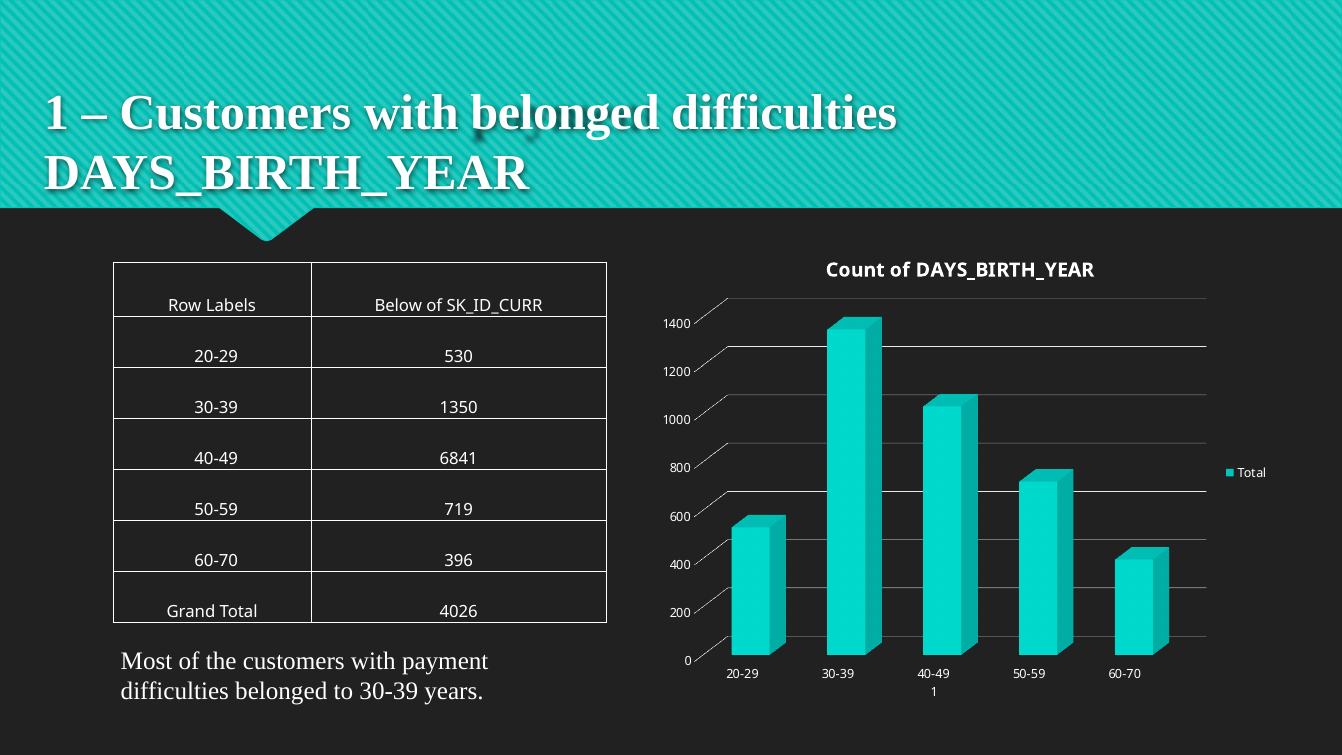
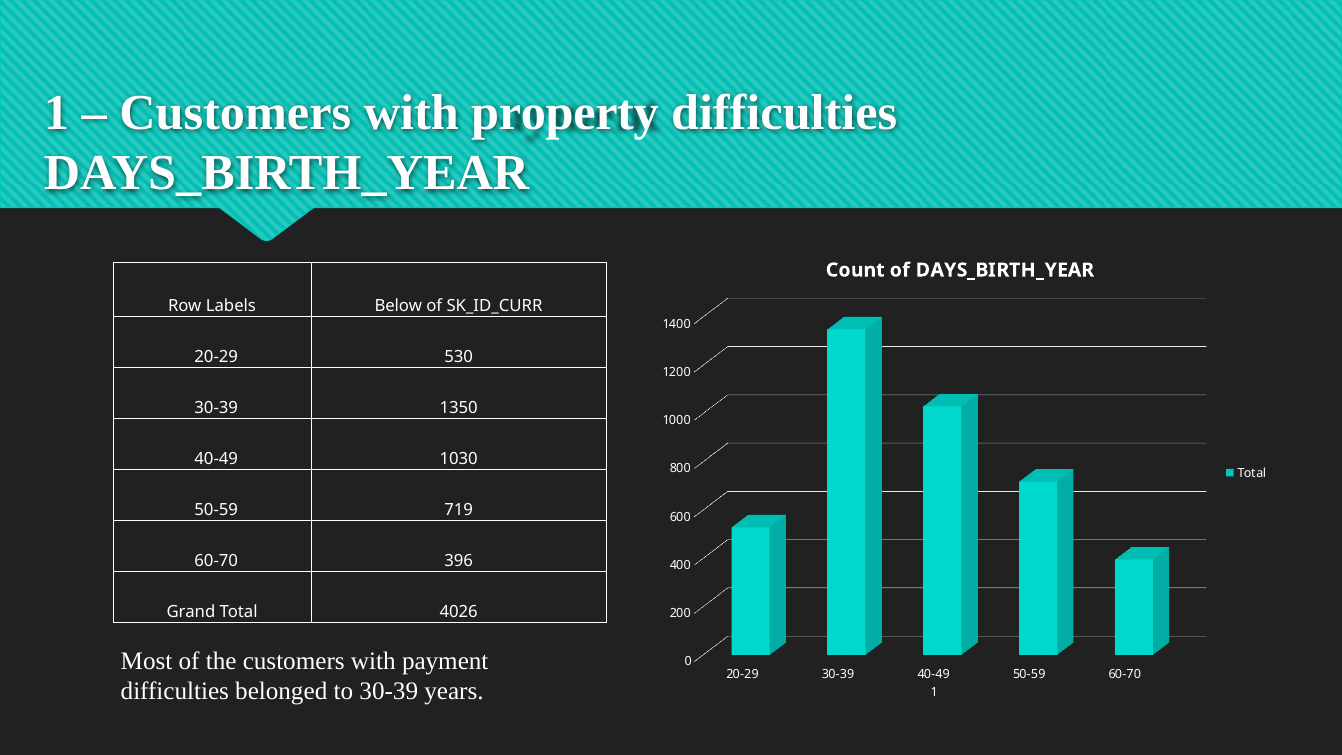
with belonged: belonged -> property
6841: 6841 -> 1030
